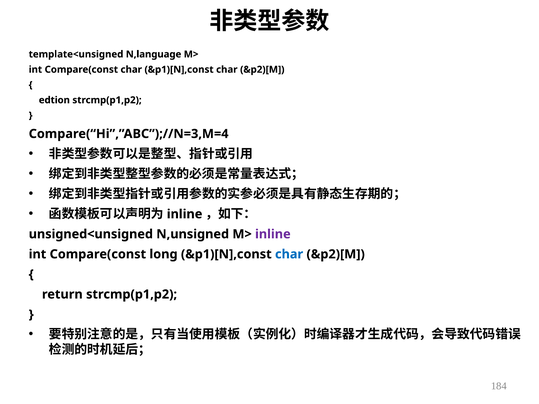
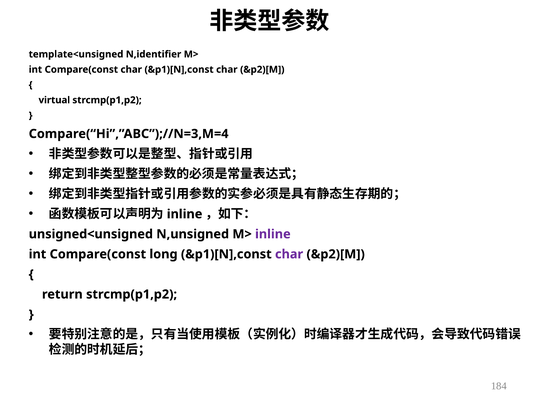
N,language: N,language -> N,identifier
edtion: edtion -> virtual
char at (289, 254) colour: blue -> purple
